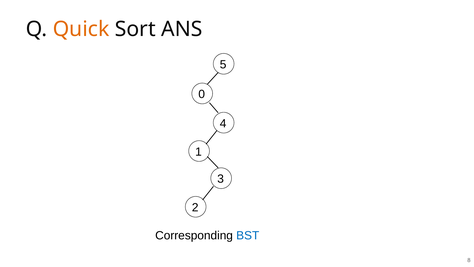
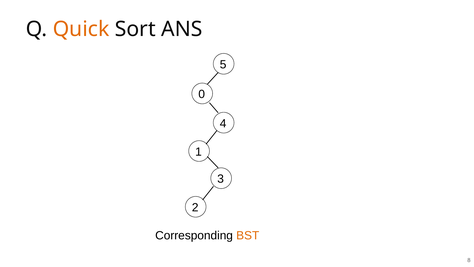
BST colour: blue -> orange
